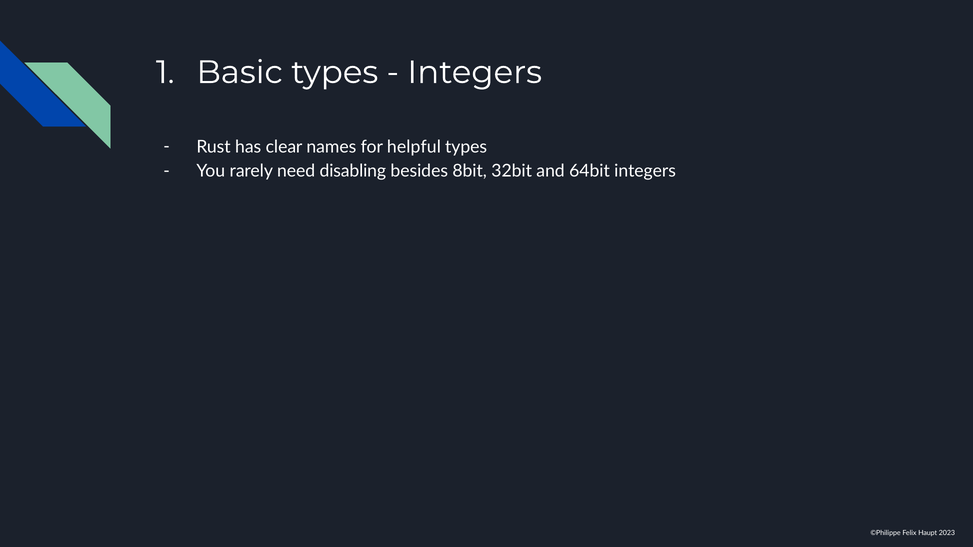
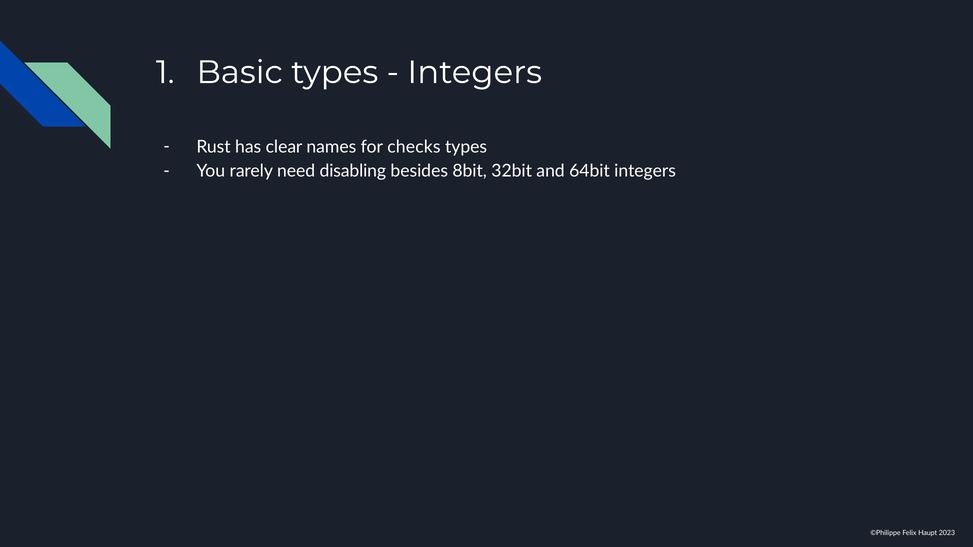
helpful: helpful -> checks
